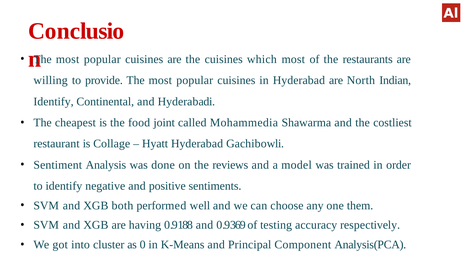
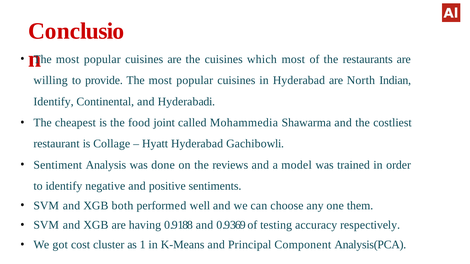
into: into -> cost
0: 0 -> 1
